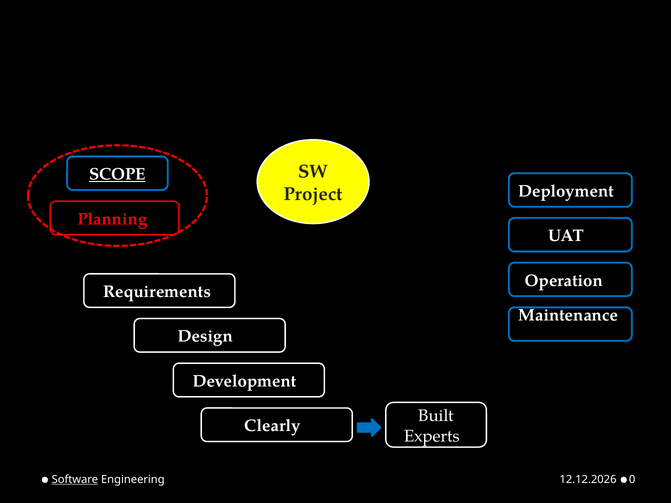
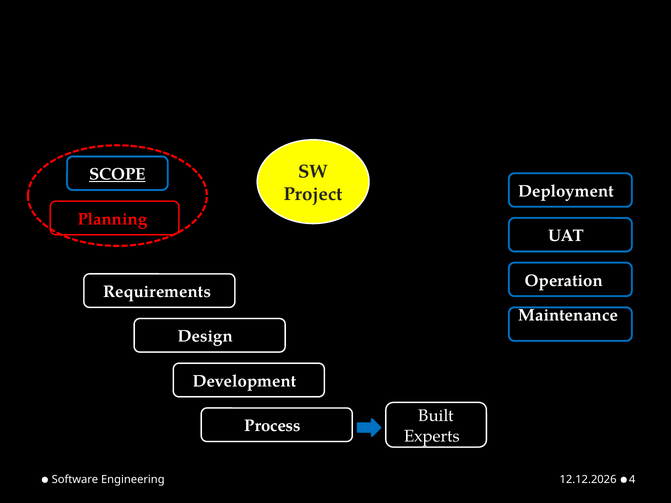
Clearly: Clearly -> Process
Software underline: present -> none
0: 0 -> 4
